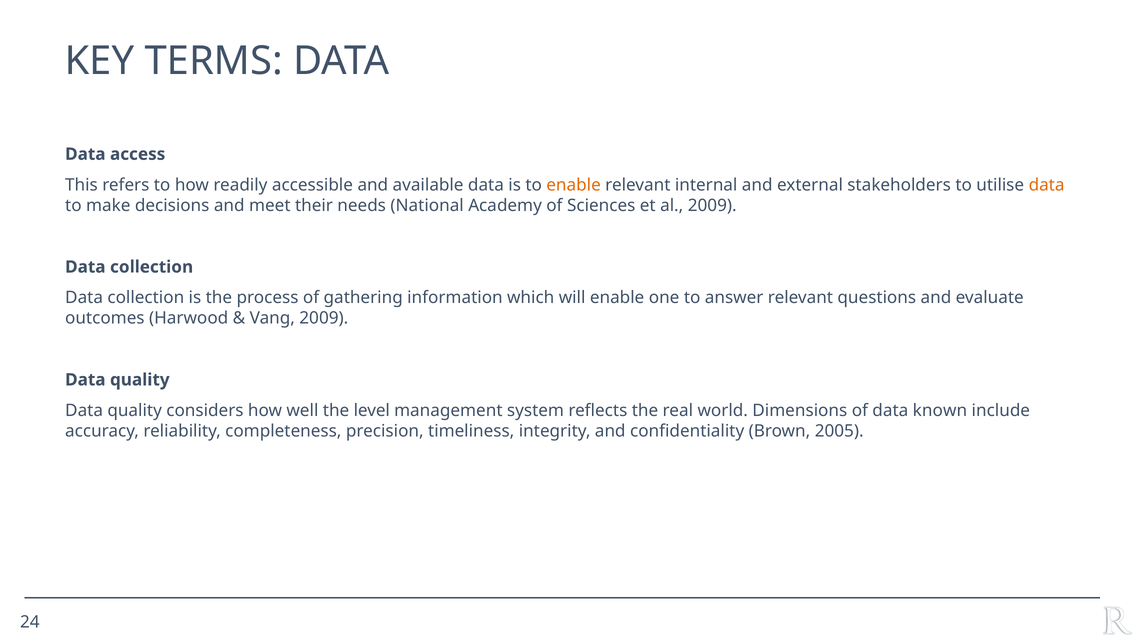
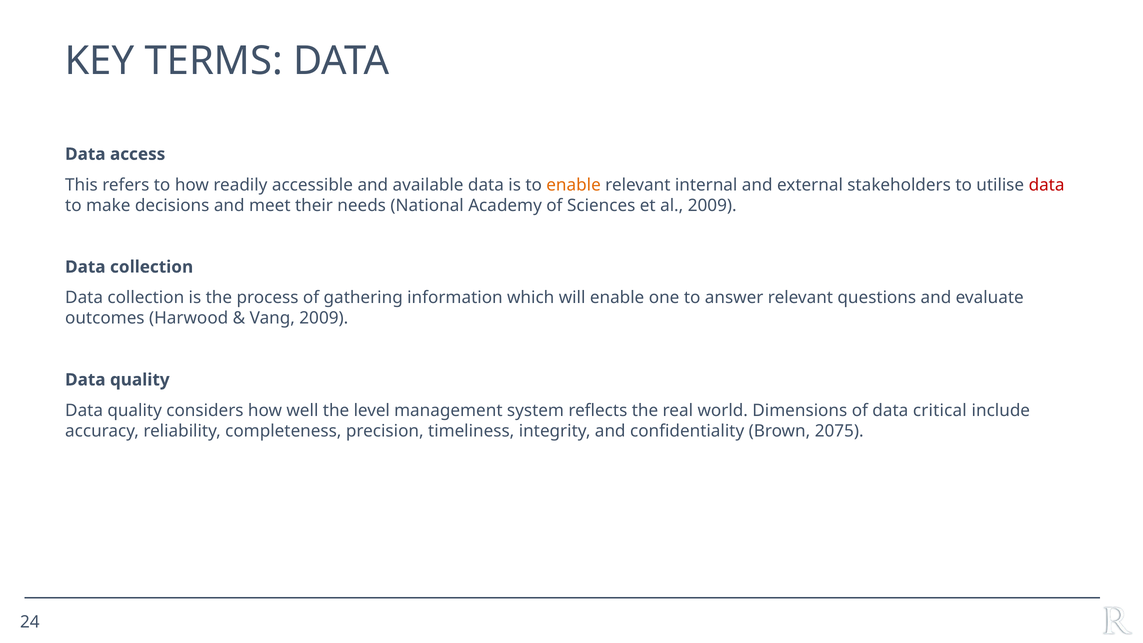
data at (1047, 185) colour: orange -> red
known: known -> critical
2005: 2005 -> 2075
